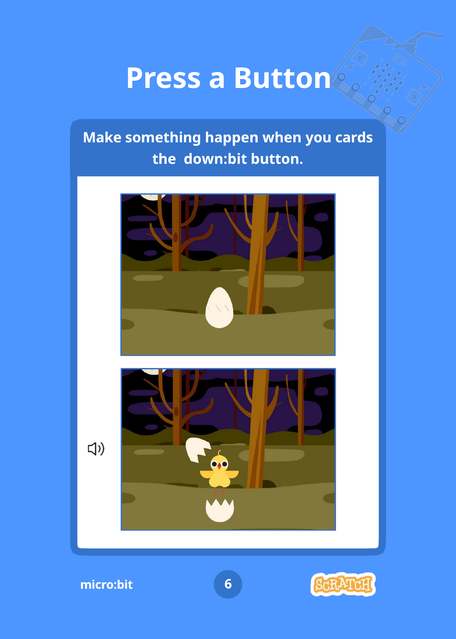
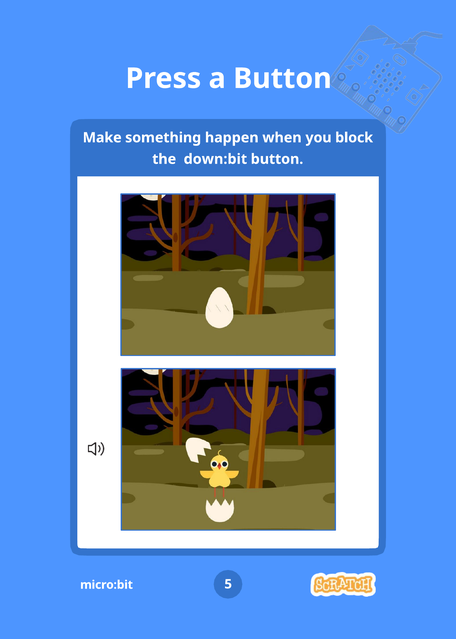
cards: cards -> block
6: 6 -> 5
